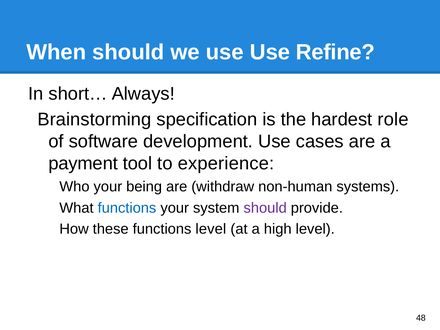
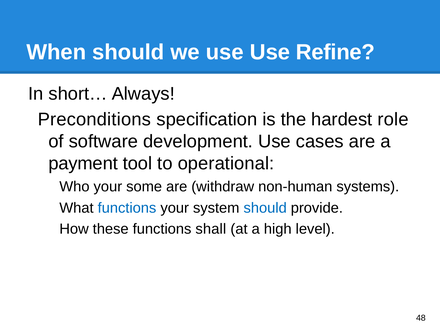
Brainstorming: Brainstorming -> Preconditions
experience: experience -> operational
being: being -> some
should at (265, 208) colour: purple -> blue
functions level: level -> shall
